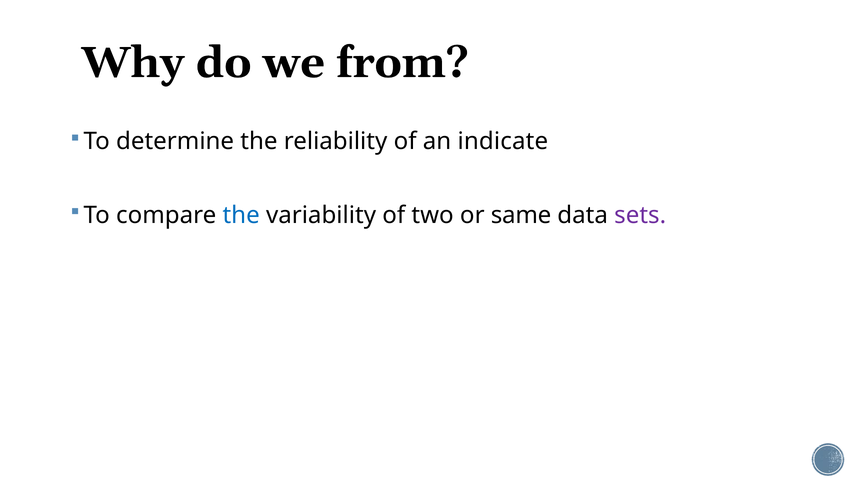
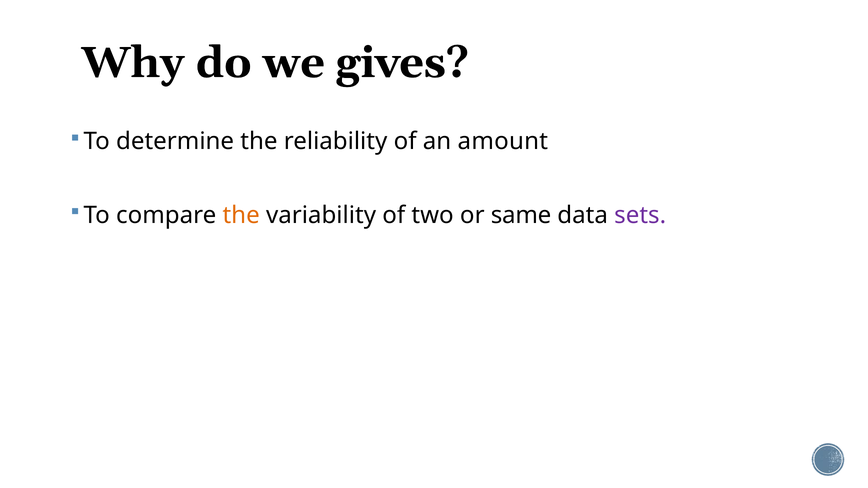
from: from -> gives
indicate: indicate -> amount
the at (241, 215) colour: blue -> orange
